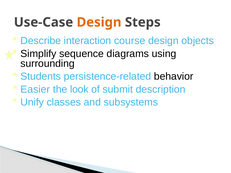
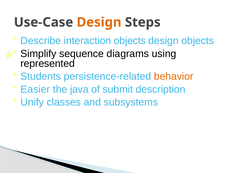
interaction course: course -> objects
surrounding: surrounding -> represented
behavior colour: black -> orange
look: look -> java
